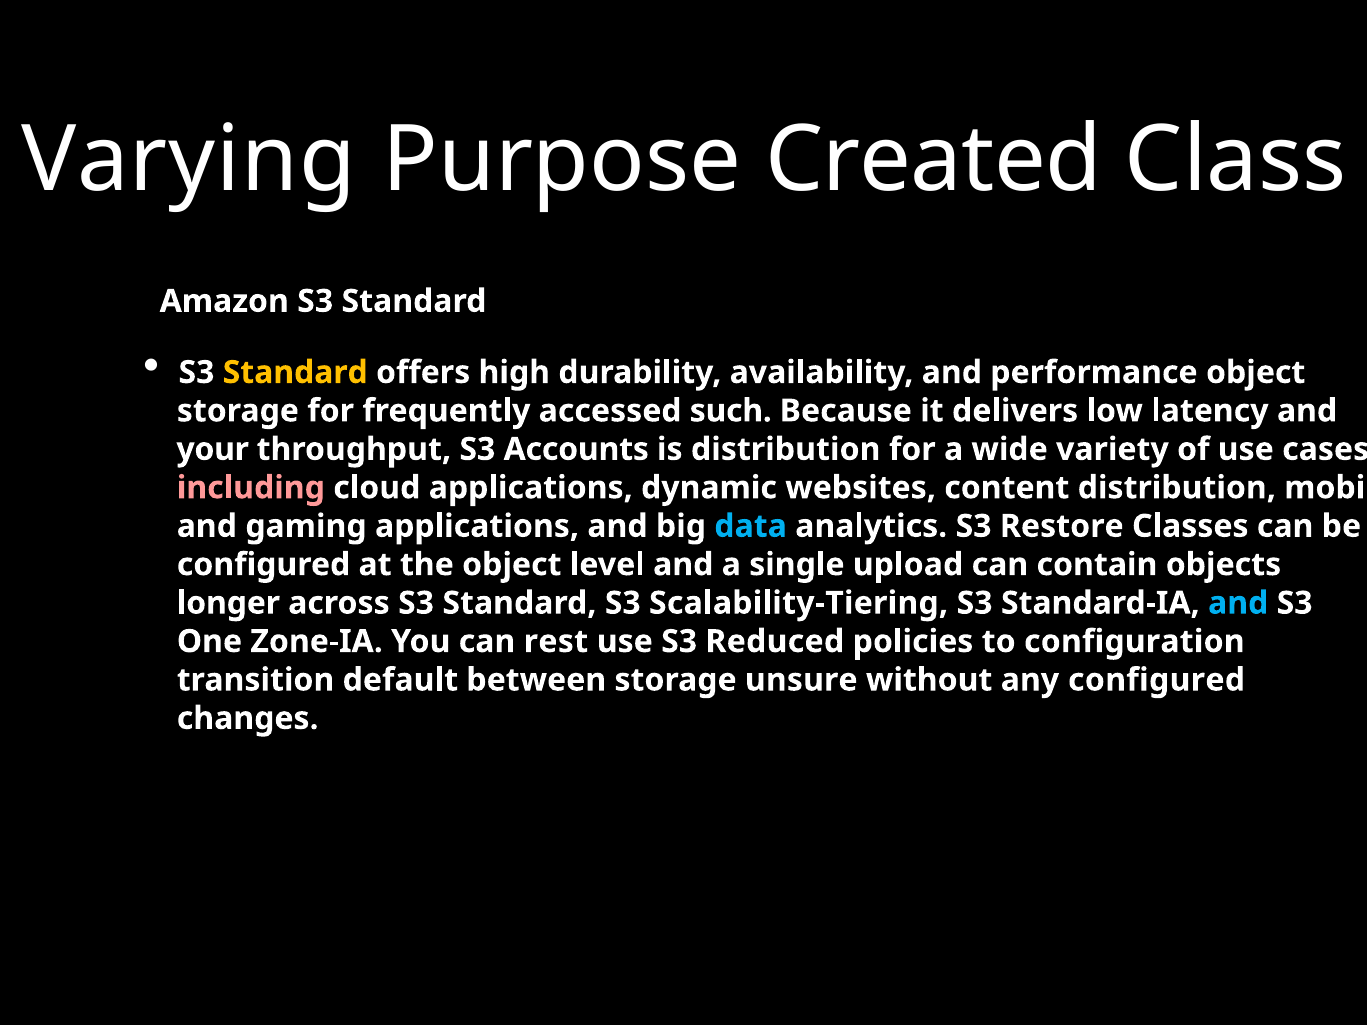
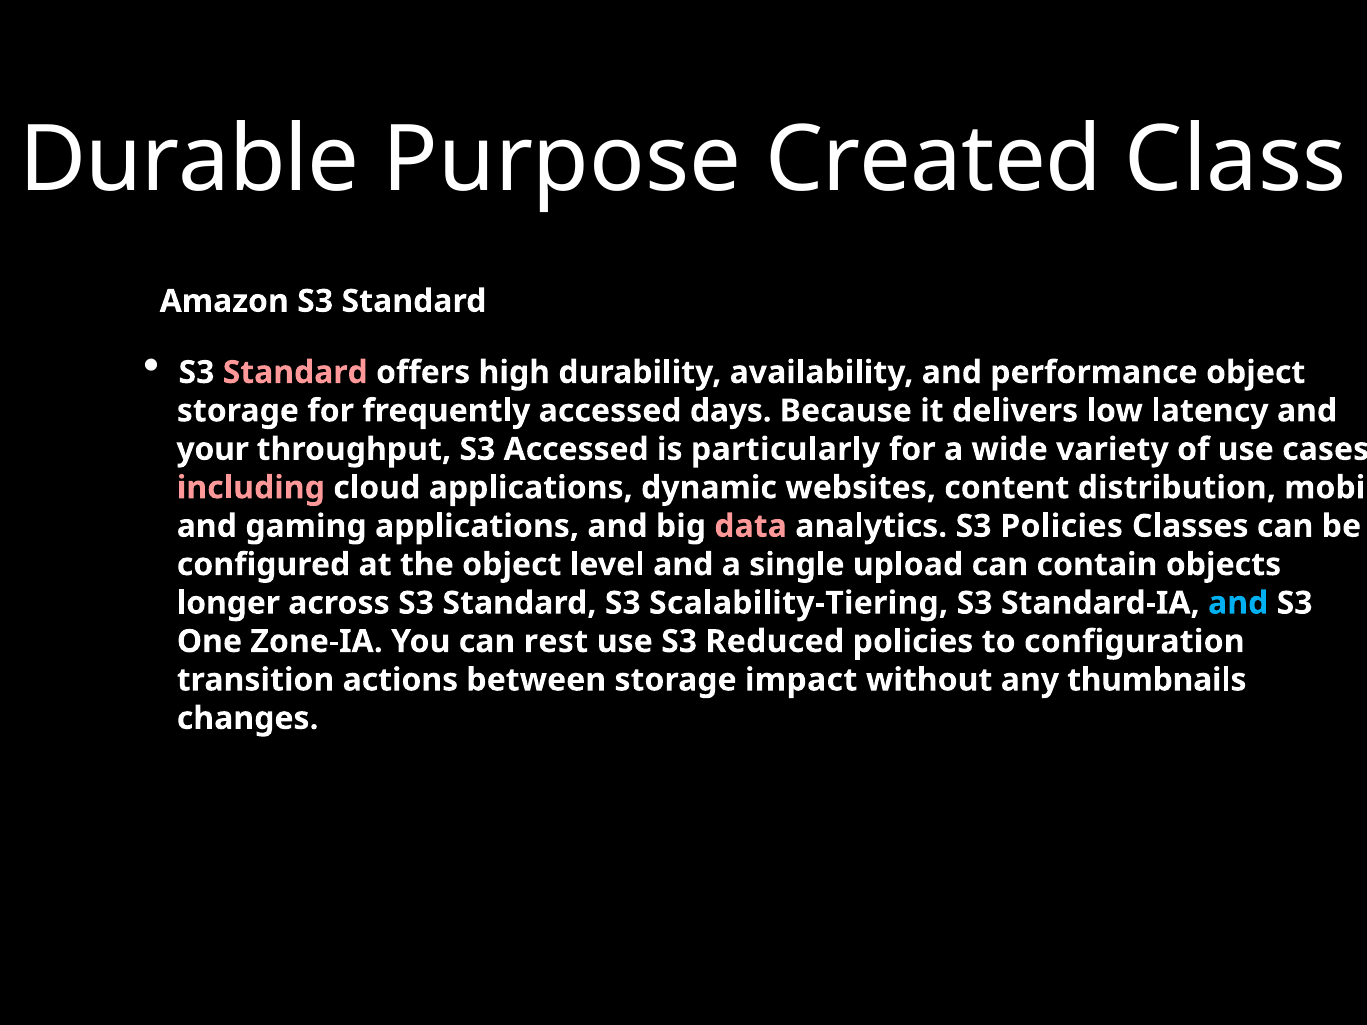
Varying: Varying -> Durable
Standard at (295, 373) colour: yellow -> pink
such: such -> days
S3 Accounts: Accounts -> Accessed
is distribution: distribution -> particularly
data colour: light blue -> pink
S3 Restore: Restore -> Policies
default: default -> actions
unsure: unsure -> impact
any configured: configured -> thumbnails
